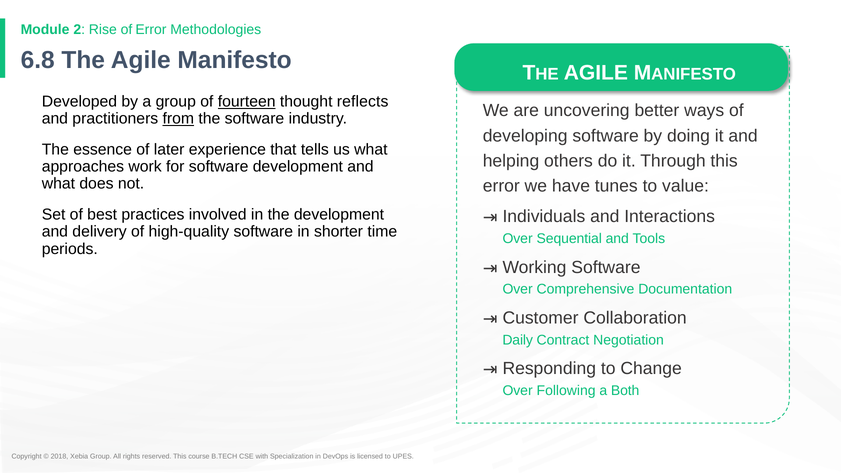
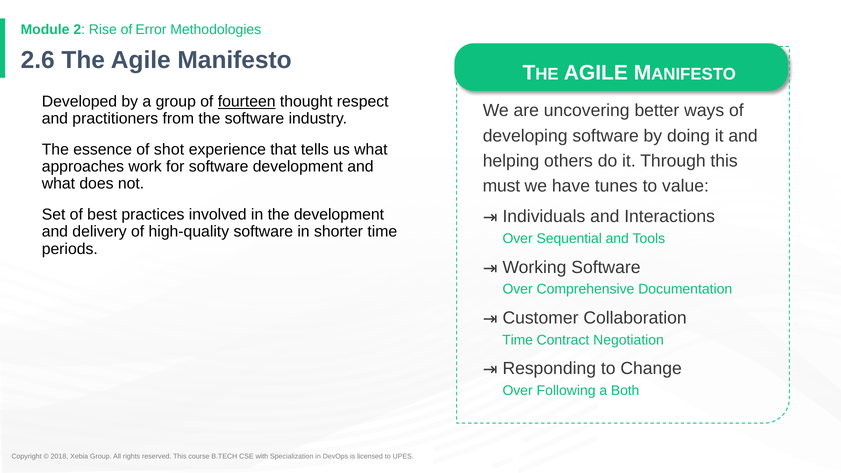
6.8: 6.8 -> 2.6
reflects: reflects -> respect
from underline: present -> none
later: later -> shot
error at (501, 186): error -> must
Daily at (518, 340): Daily -> Time
